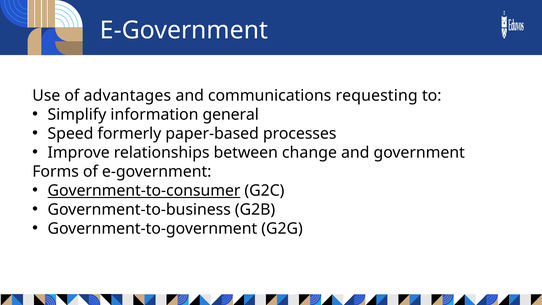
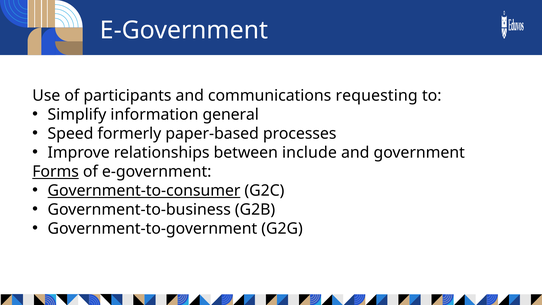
advantages: advantages -> participants
change: change -> include
Forms underline: none -> present
